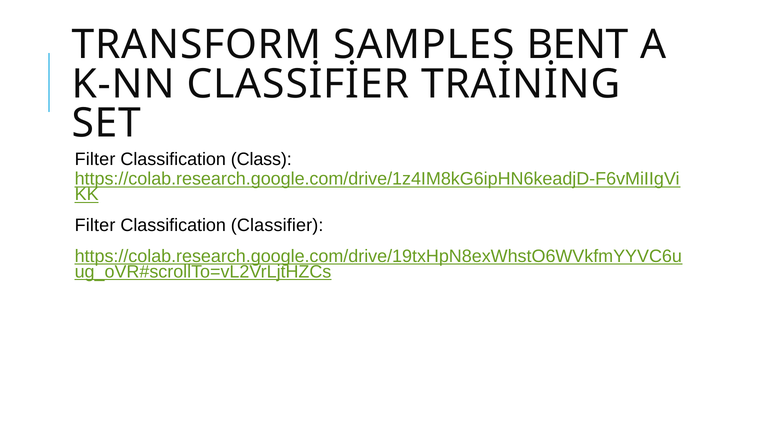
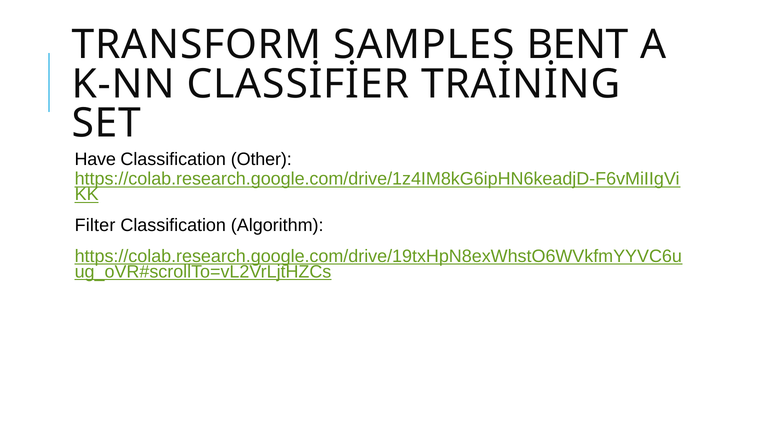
Filter at (95, 160): Filter -> Have
Class: Class -> Other
Classifier: Classifier -> Algorithm
